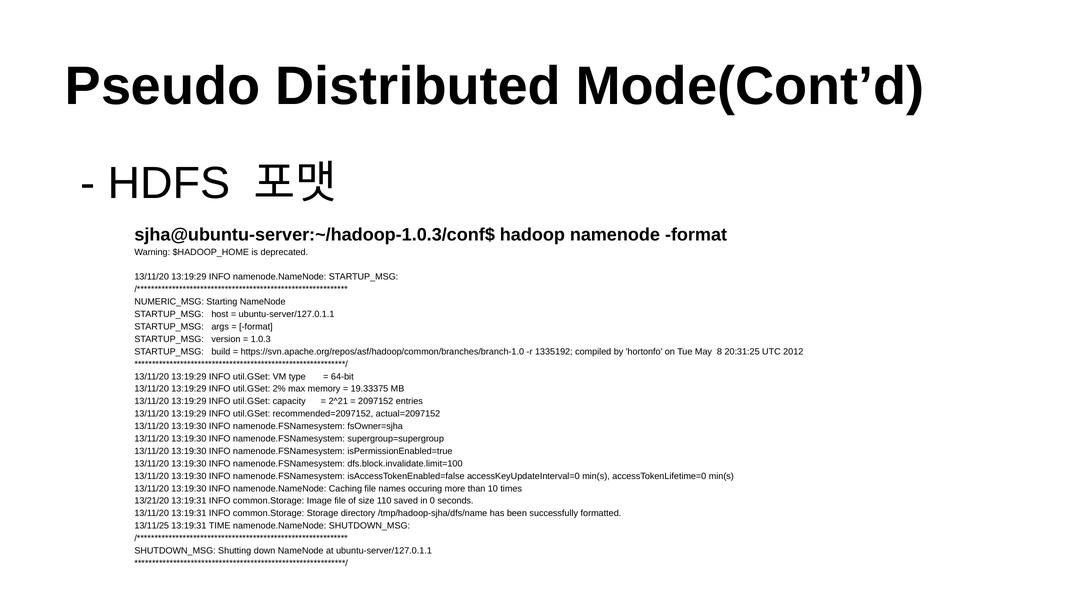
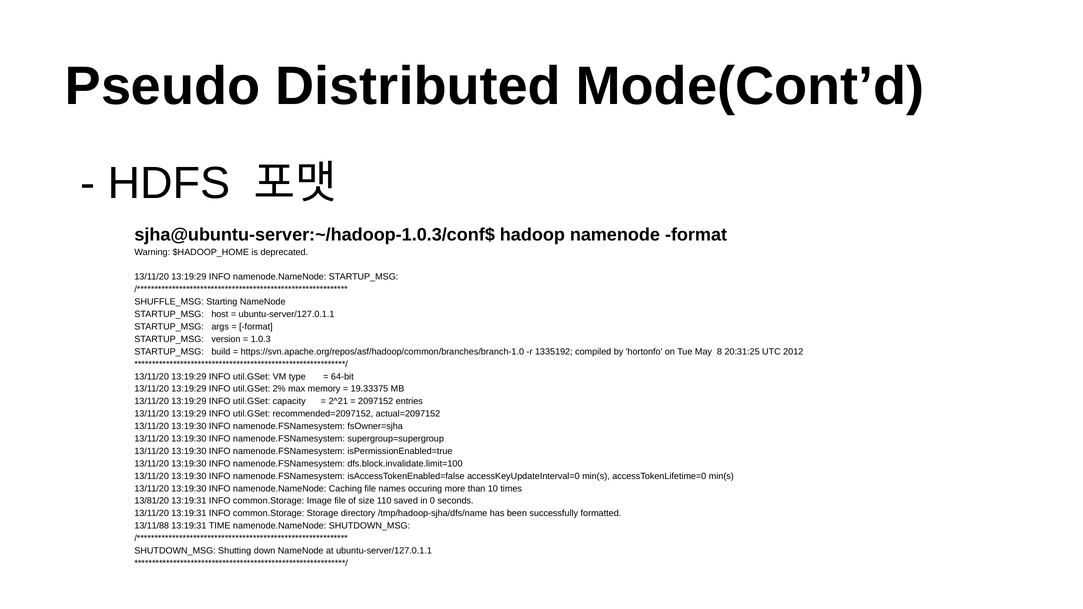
NUMERIC_MSG: NUMERIC_MSG -> SHUFFLE_MSG
13/21/20: 13/21/20 -> 13/81/20
13/11/25: 13/11/25 -> 13/11/88
